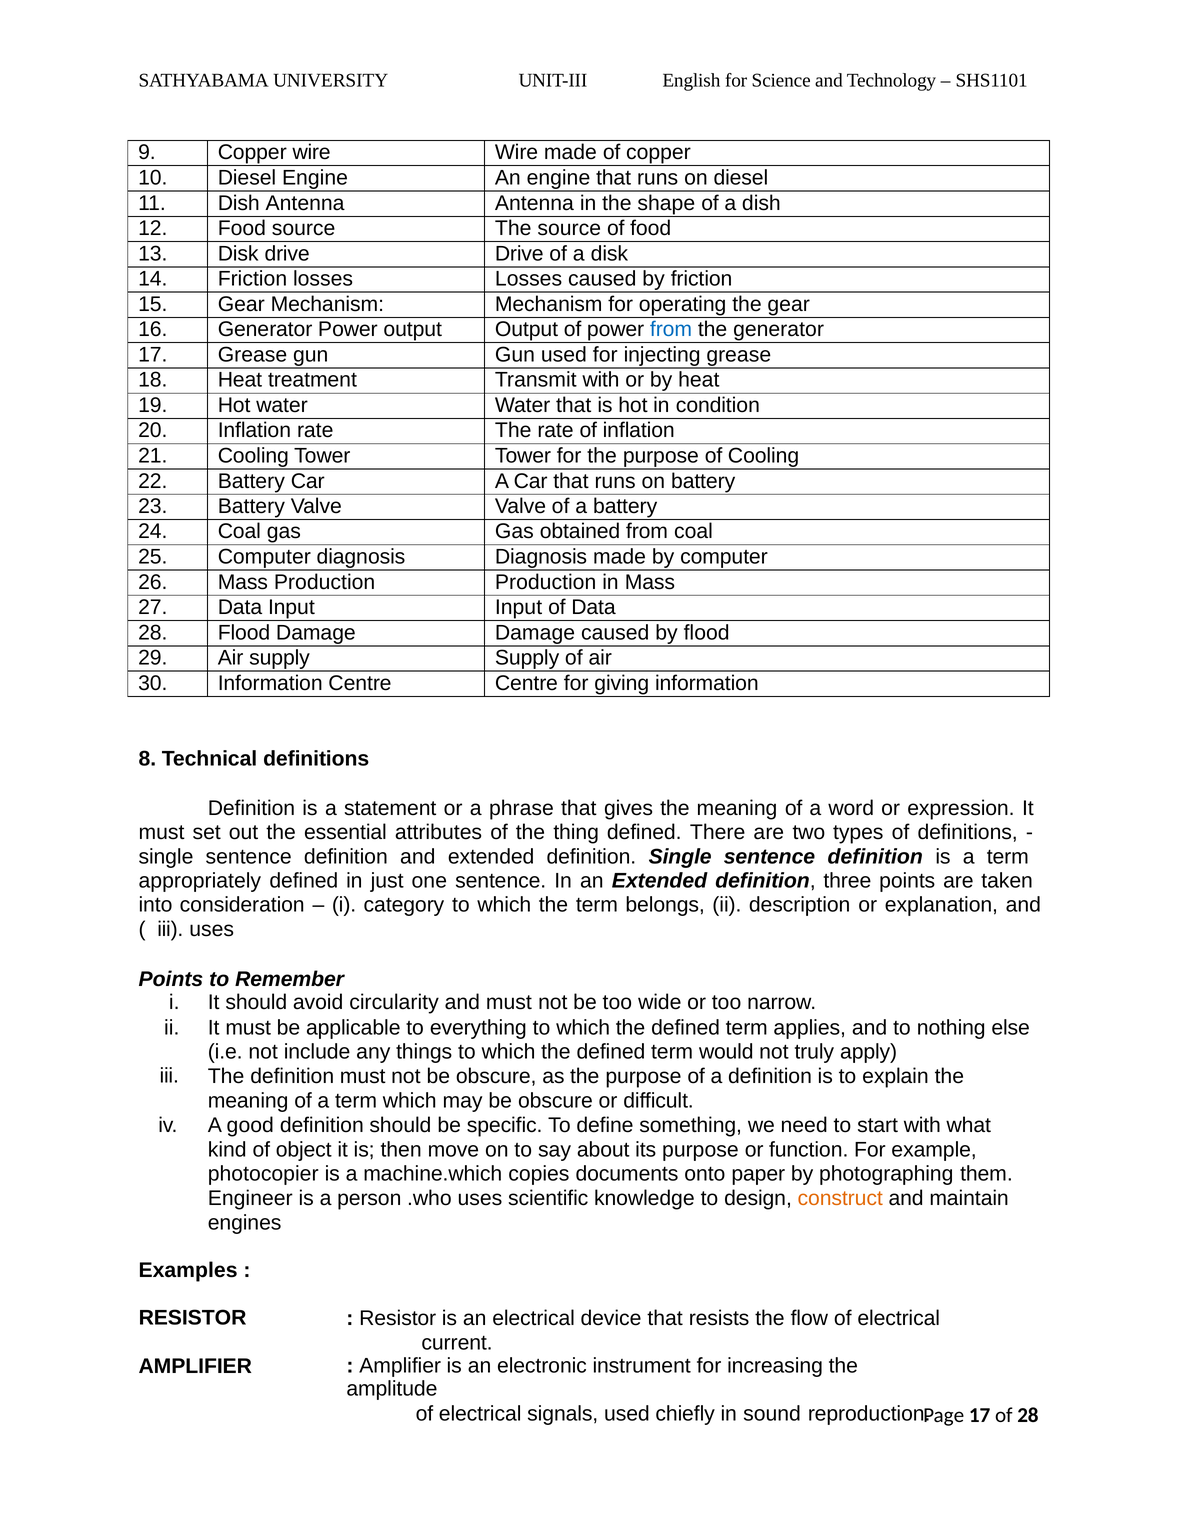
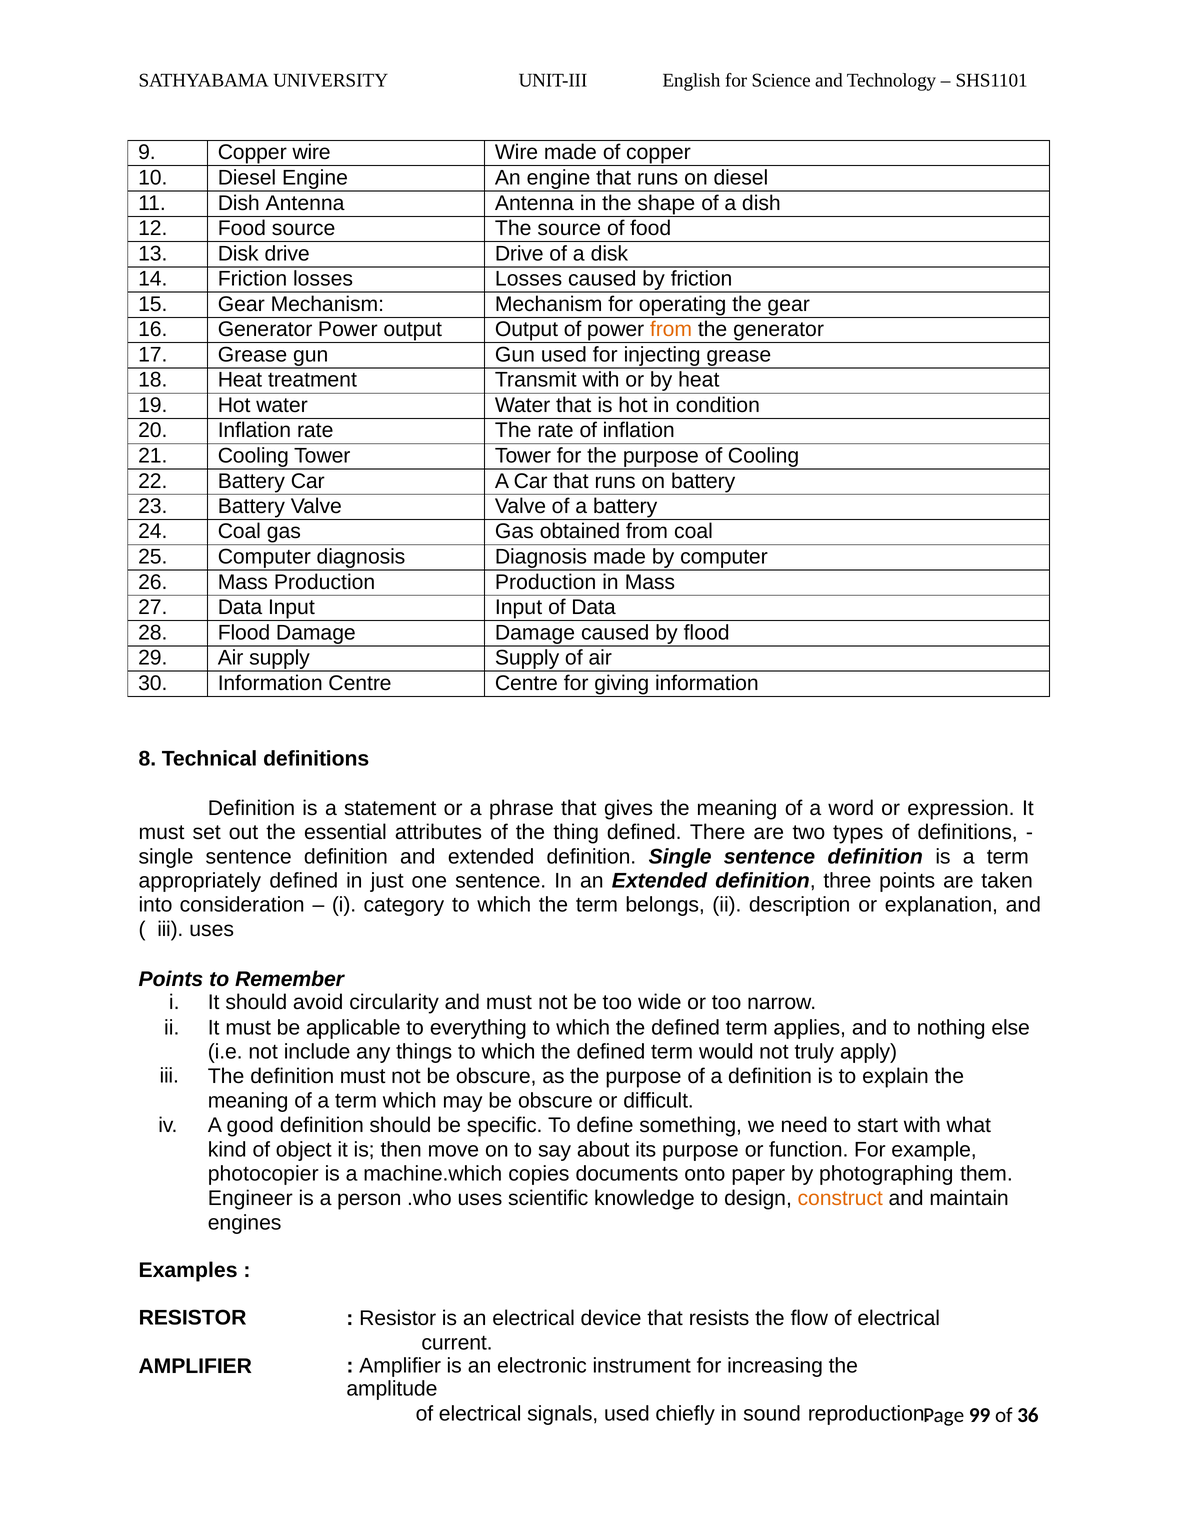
from at (671, 329) colour: blue -> orange
Page 17: 17 -> 99
of 28: 28 -> 36
